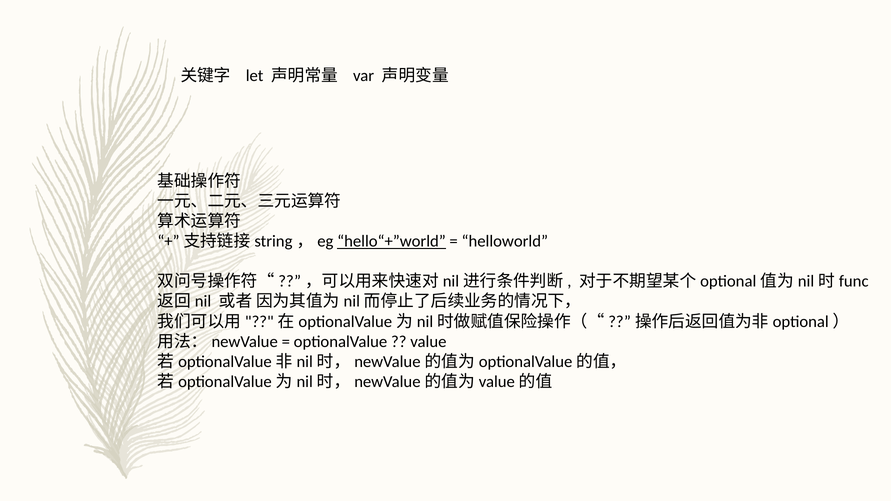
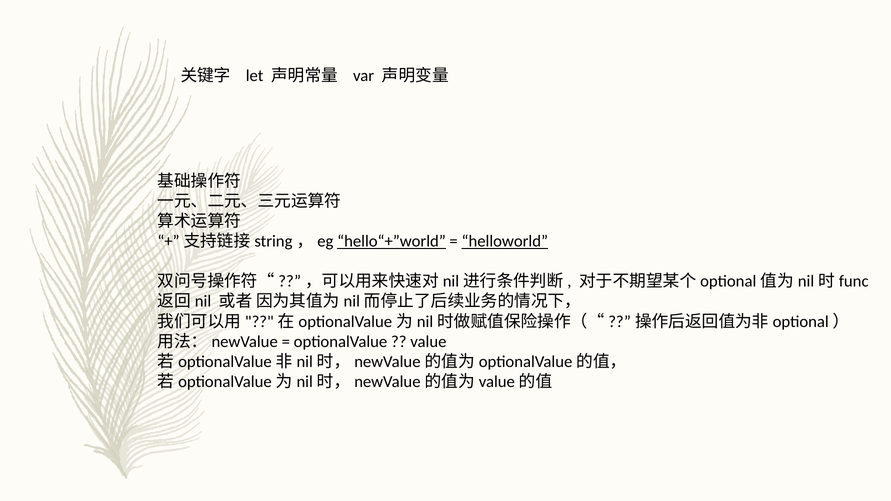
helloworld underline: none -> present
